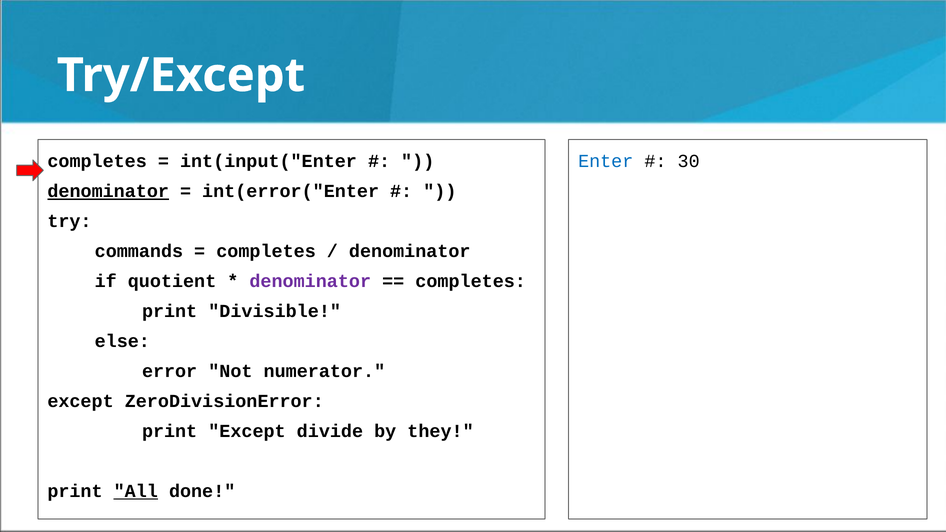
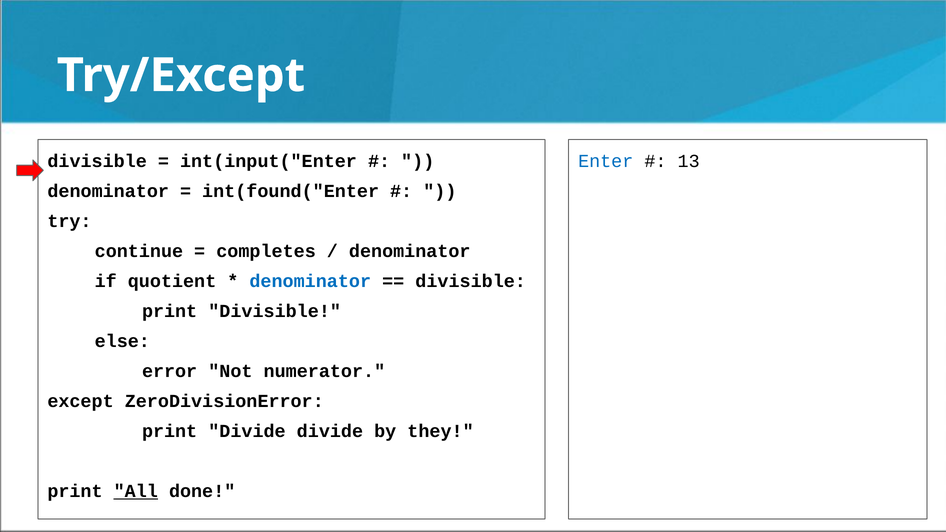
completes at (97, 161): completes -> divisible
30: 30 -> 13
denominator at (108, 191) underline: present -> none
int(error("Enter: int(error("Enter -> int(found("Enter
commands: commands -> continue
denominator at (310, 281) colour: purple -> blue
completes at (471, 281): completes -> divisible
print Except: Except -> Divide
